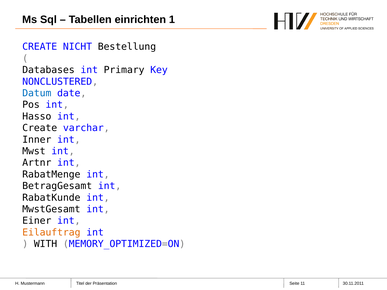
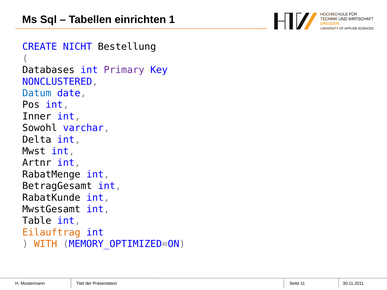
Primary colour: black -> purple
Hasso: Hasso -> Inner
Create at (40, 128): Create -> Sowohl
Inner: Inner -> Delta
Einer: Einer -> Table
WITH colour: black -> orange
